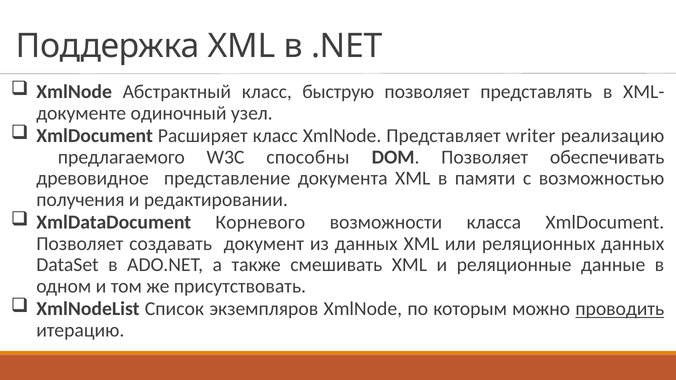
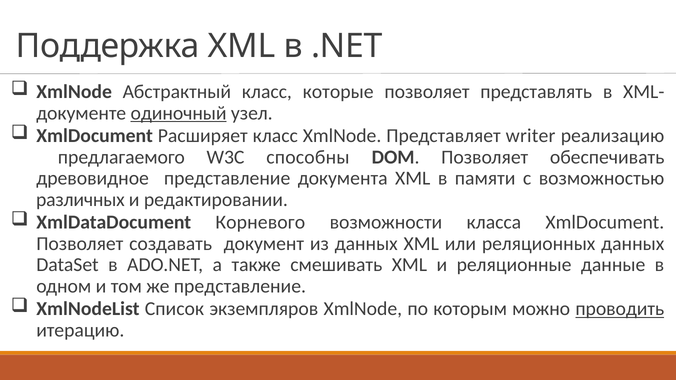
быструю: быструю -> которые
одиночный underline: none -> present
получения: получения -> различных
же присутствовать: присутствовать -> представление
